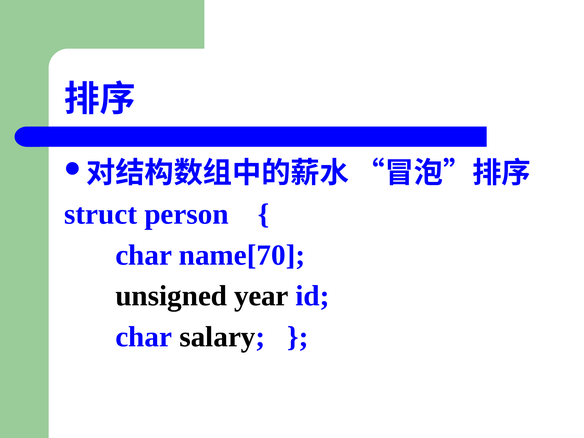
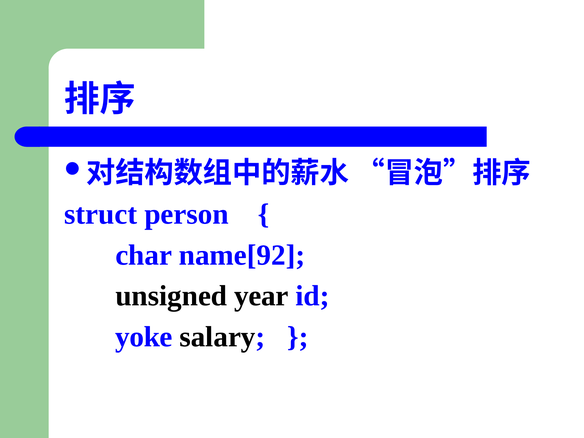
name[70: name[70 -> name[92
char at (144, 337): char -> yoke
